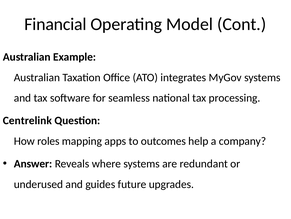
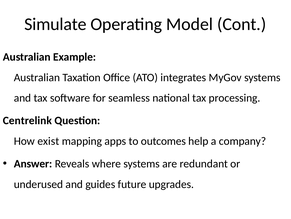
Financial: Financial -> Simulate
roles: roles -> exist
